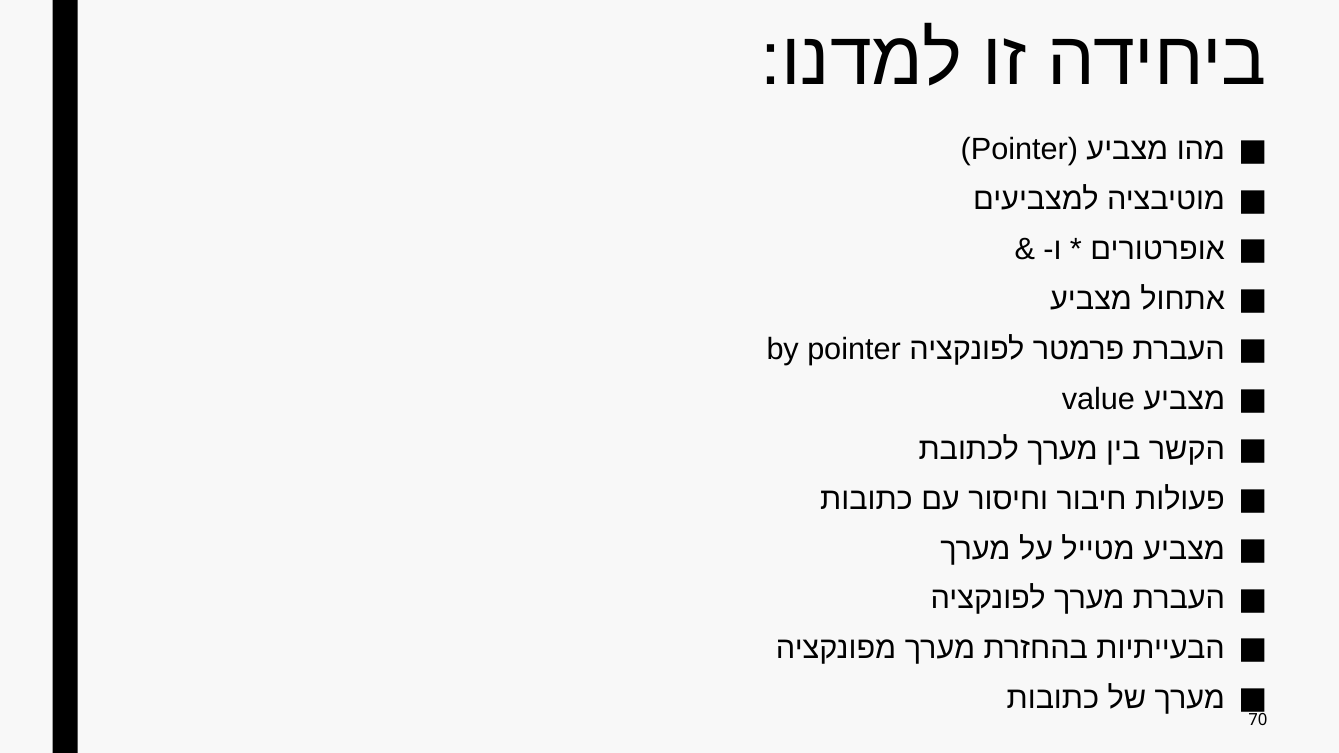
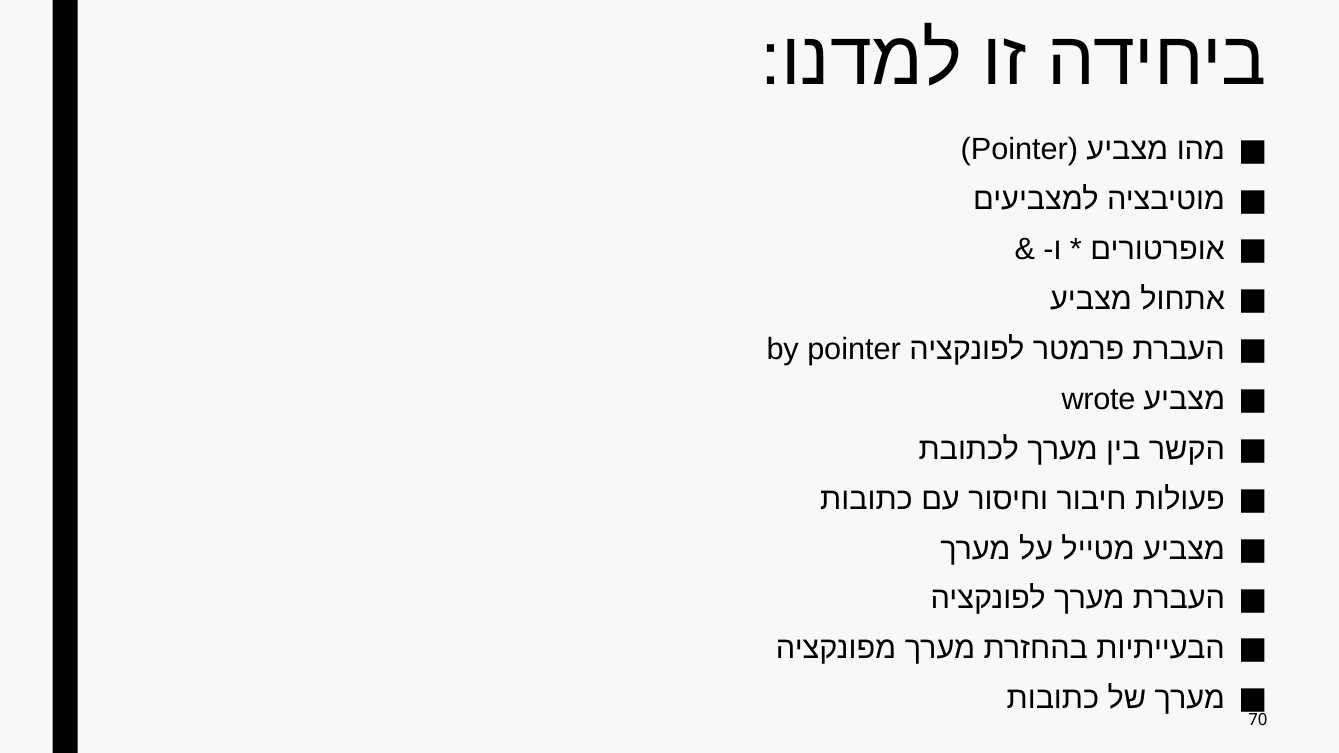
value: value -> wrote
